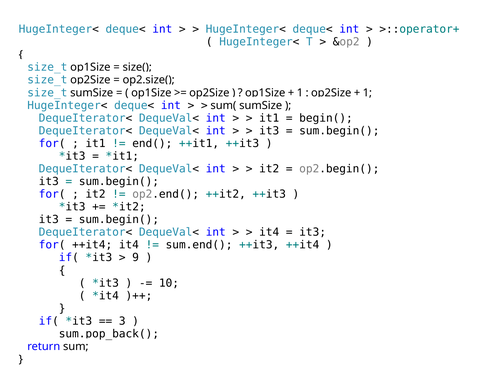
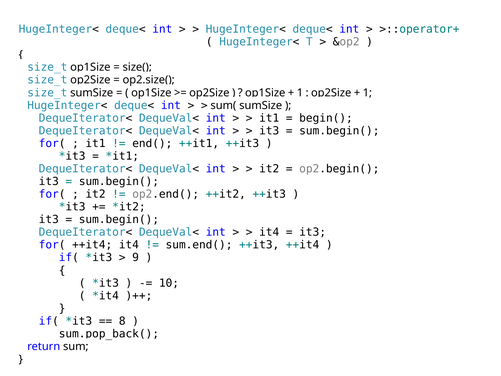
3: 3 -> 8
